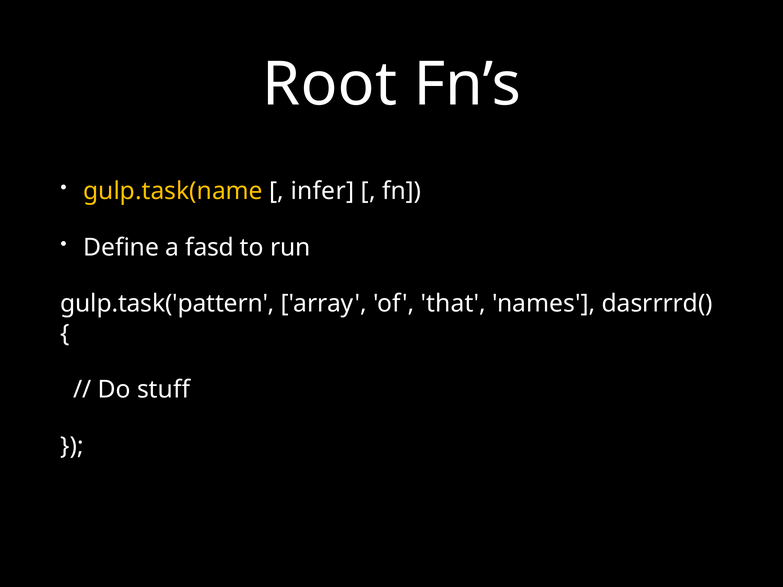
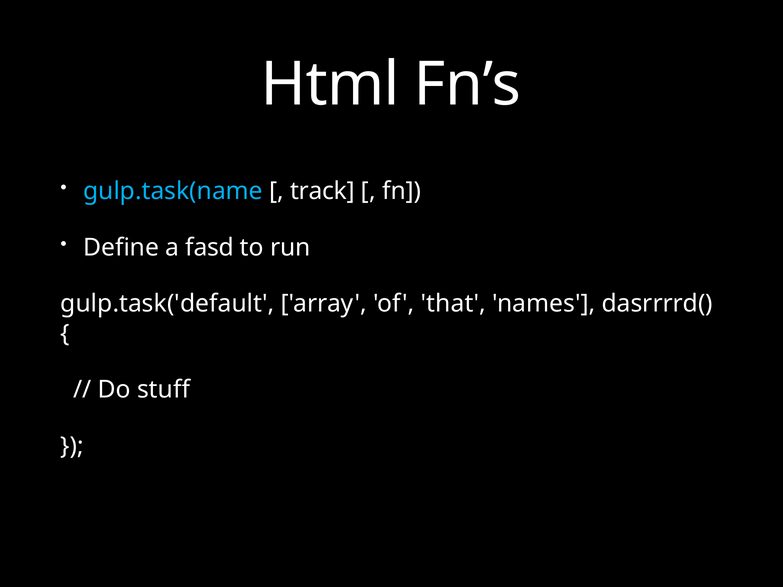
Root: Root -> Html
gulp.task(name colour: yellow -> light blue
infer: infer -> track
gulp.task('pattern: gulp.task('pattern -> gulp.task('default
